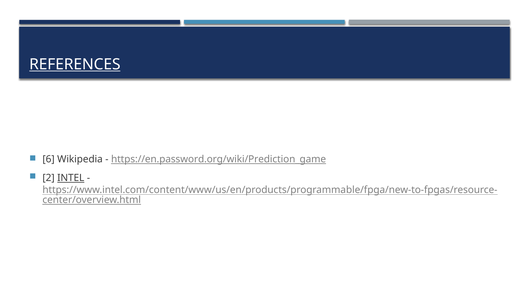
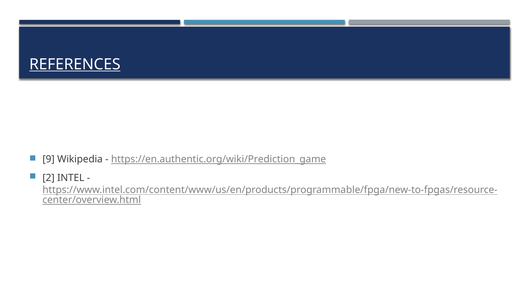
6: 6 -> 9
https://en.password.org/wiki/Prediction_game: https://en.password.org/wiki/Prediction_game -> https://en.authentic.org/wiki/Prediction_game
INTEL underline: present -> none
